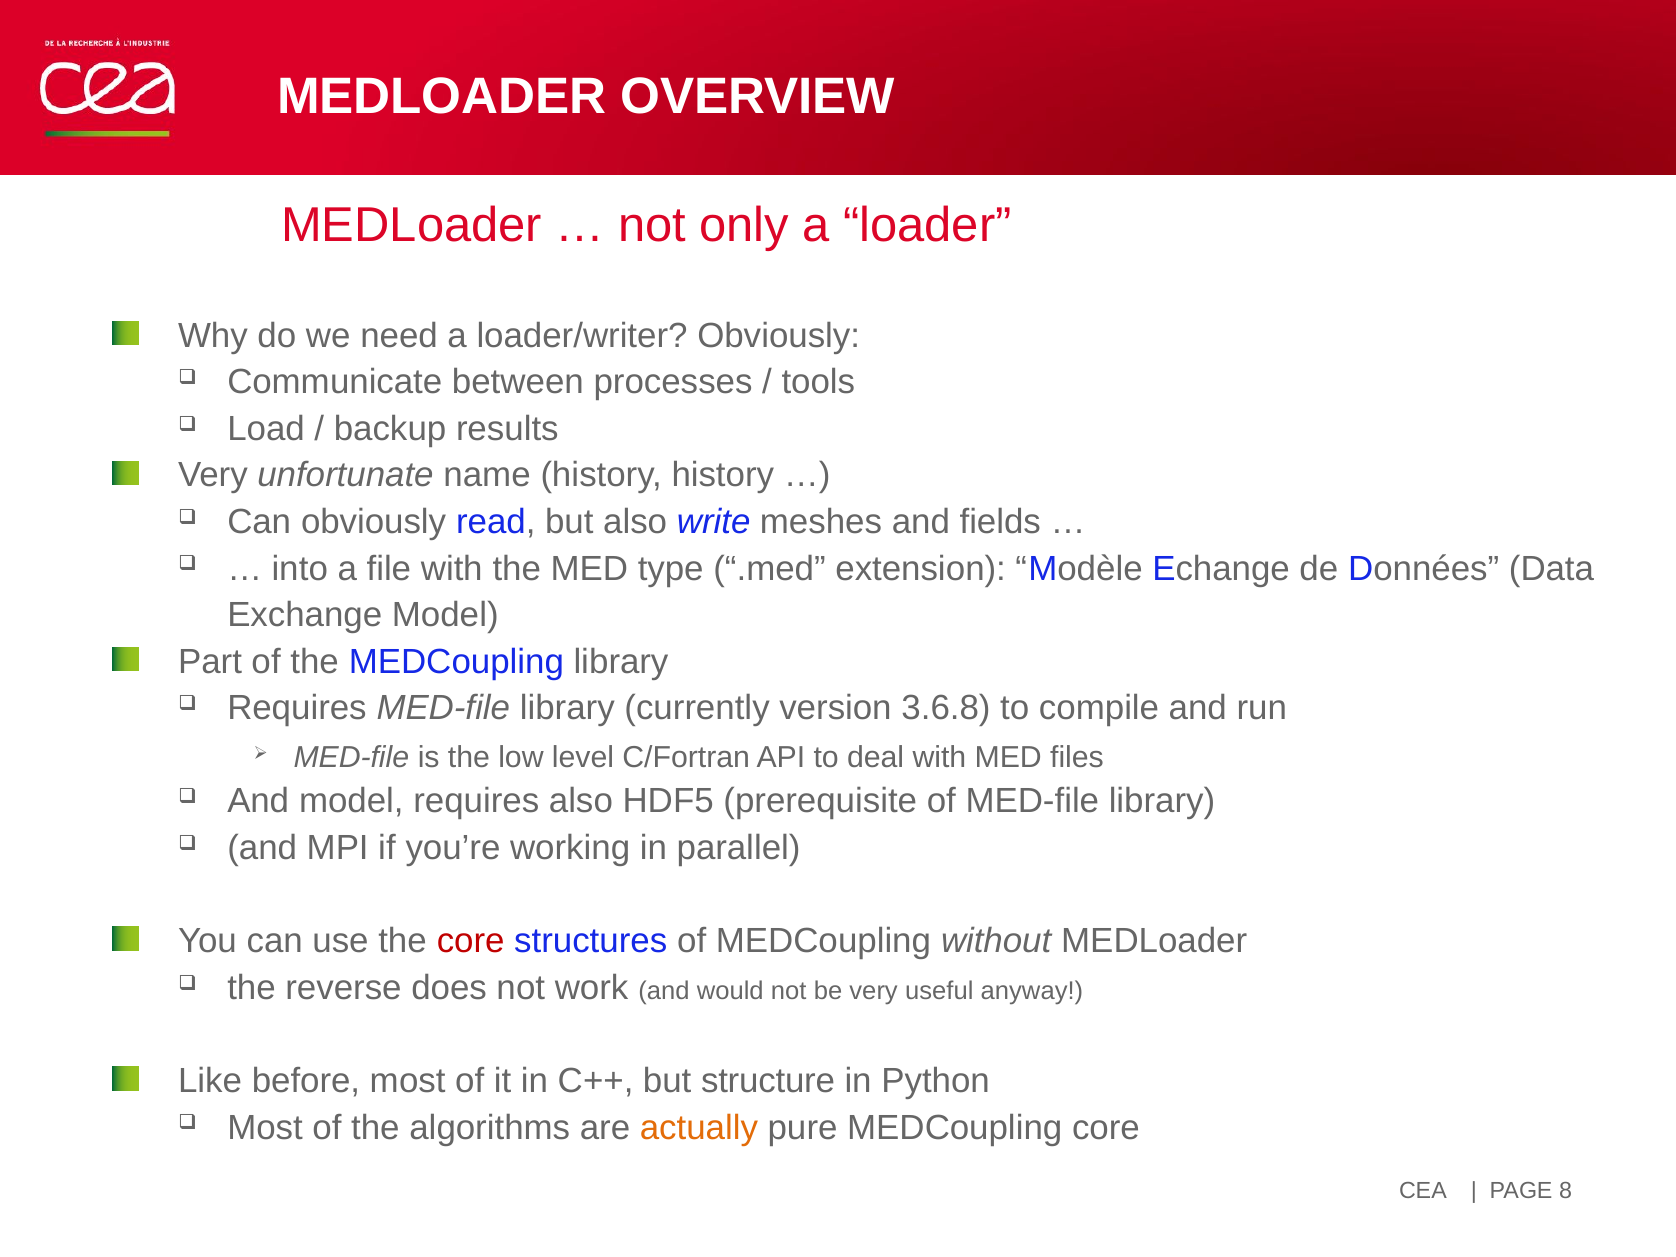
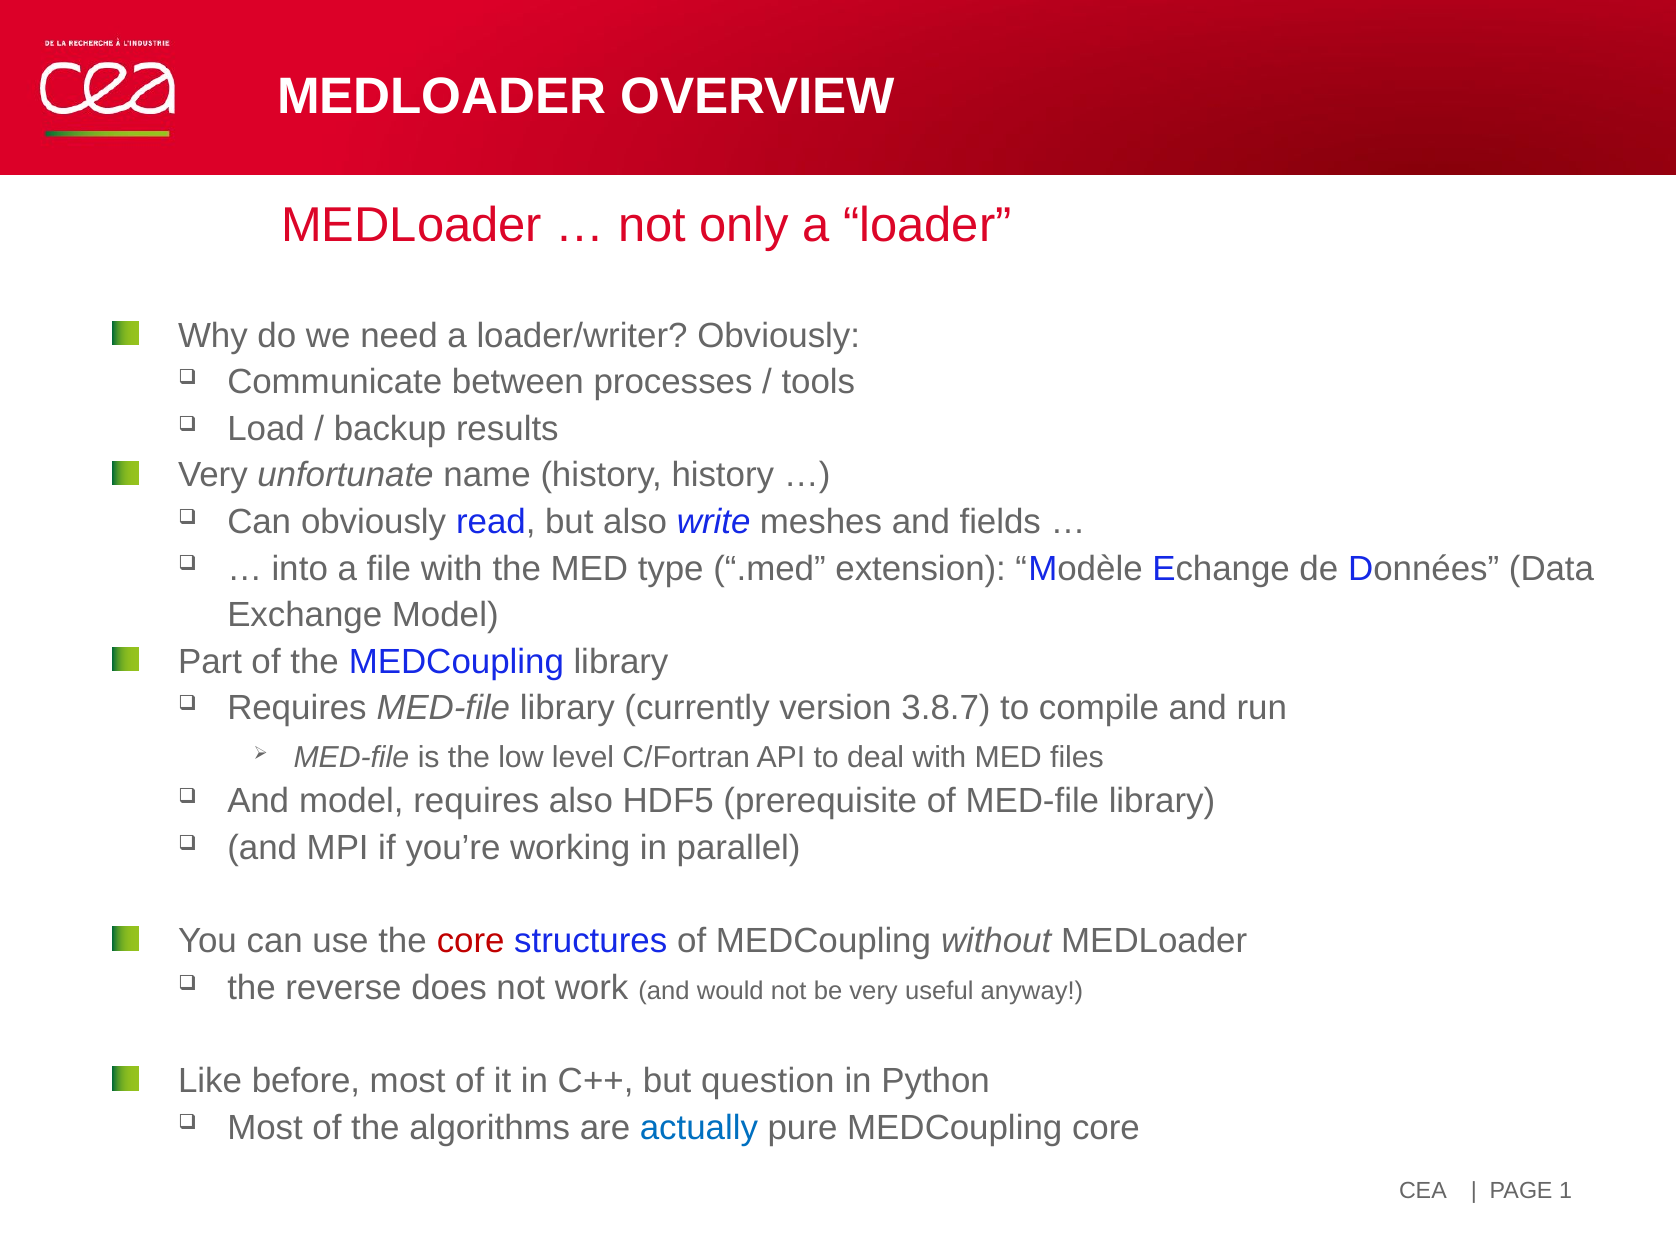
3.6.8: 3.6.8 -> 3.8.7
structure: structure -> question
actually colour: orange -> blue
8: 8 -> 1
